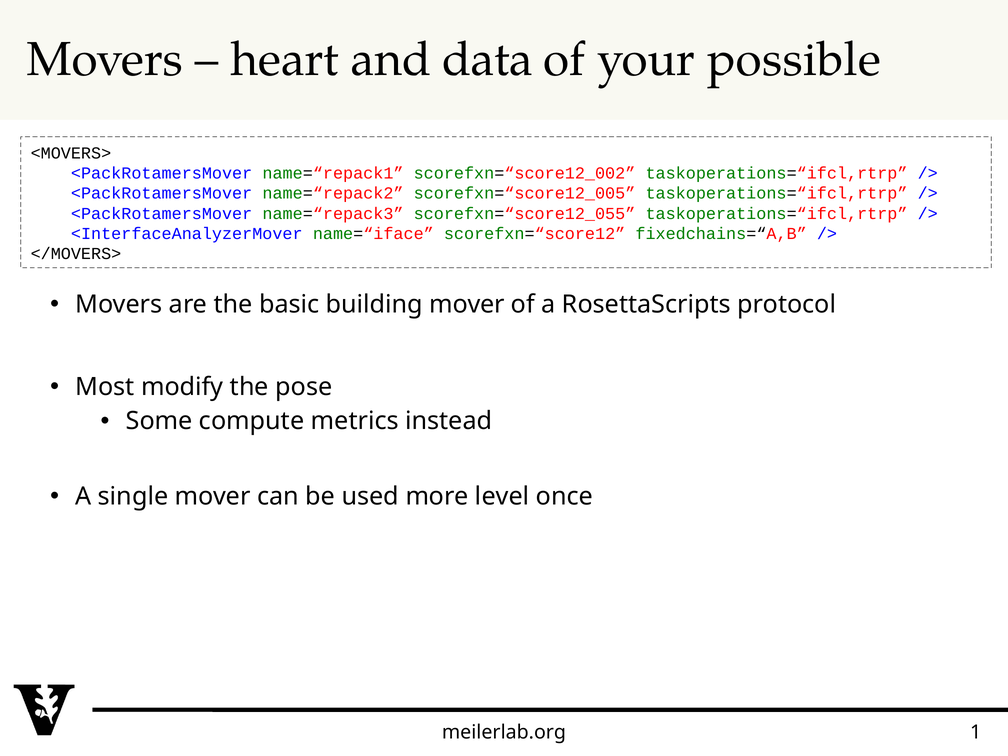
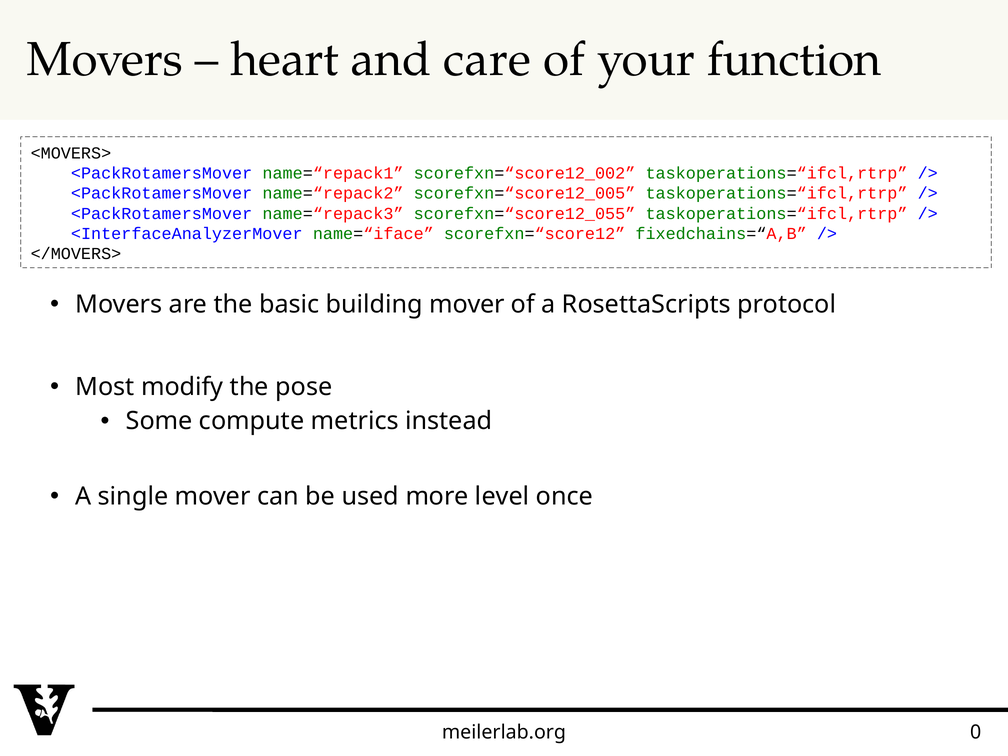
data: data -> care
possible: possible -> function
1: 1 -> 0
